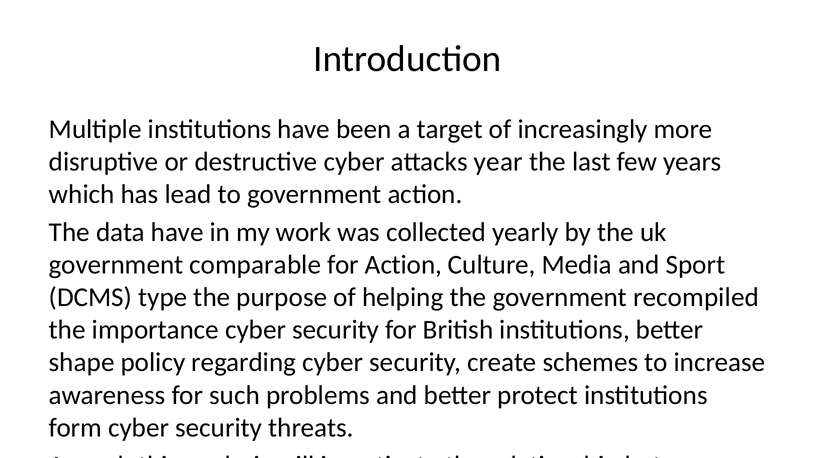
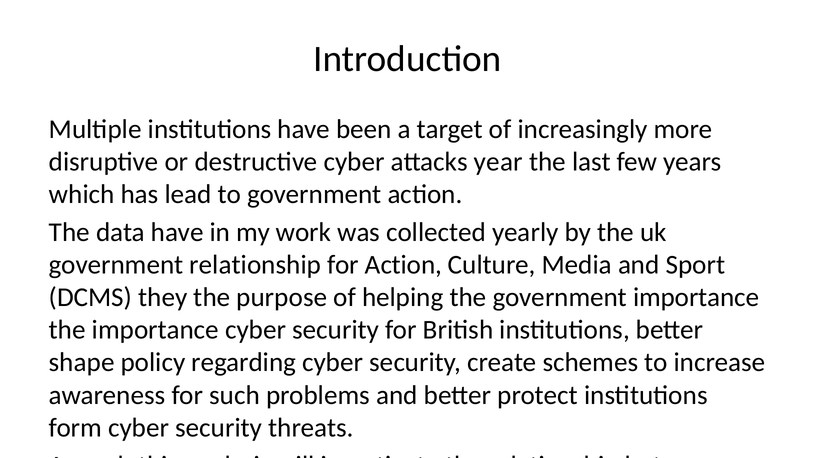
government comparable: comparable -> relationship
type: type -> they
government recompiled: recompiled -> importance
